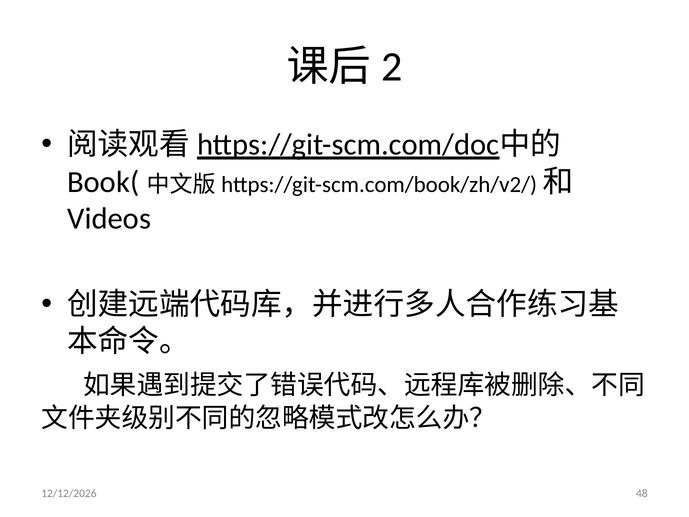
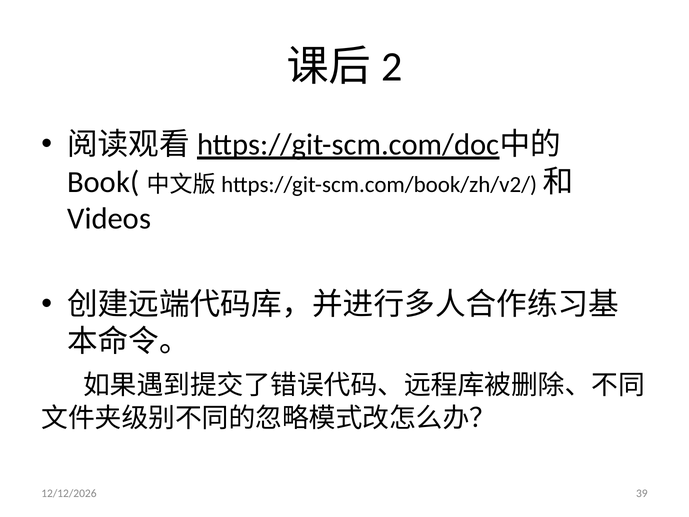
48: 48 -> 39
